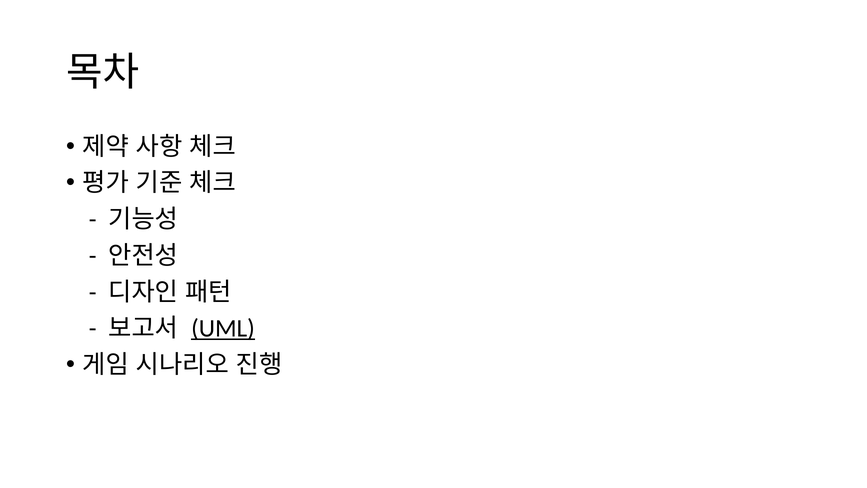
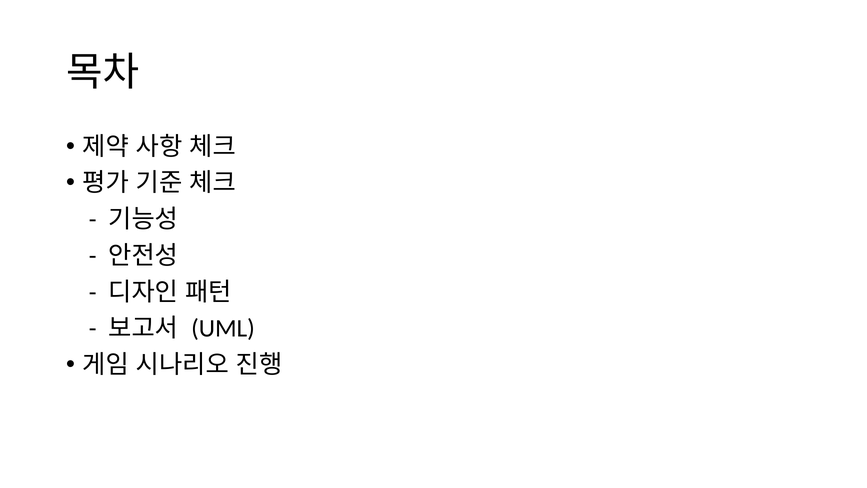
UML underline: present -> none
